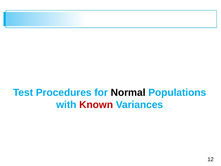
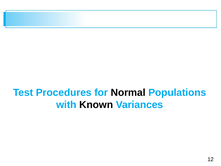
Known colour: red -> black
